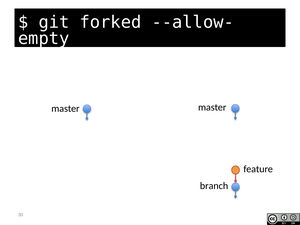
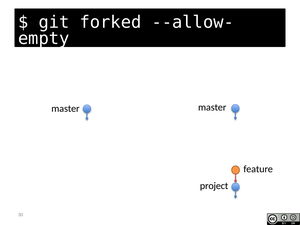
branch: branch -> project
